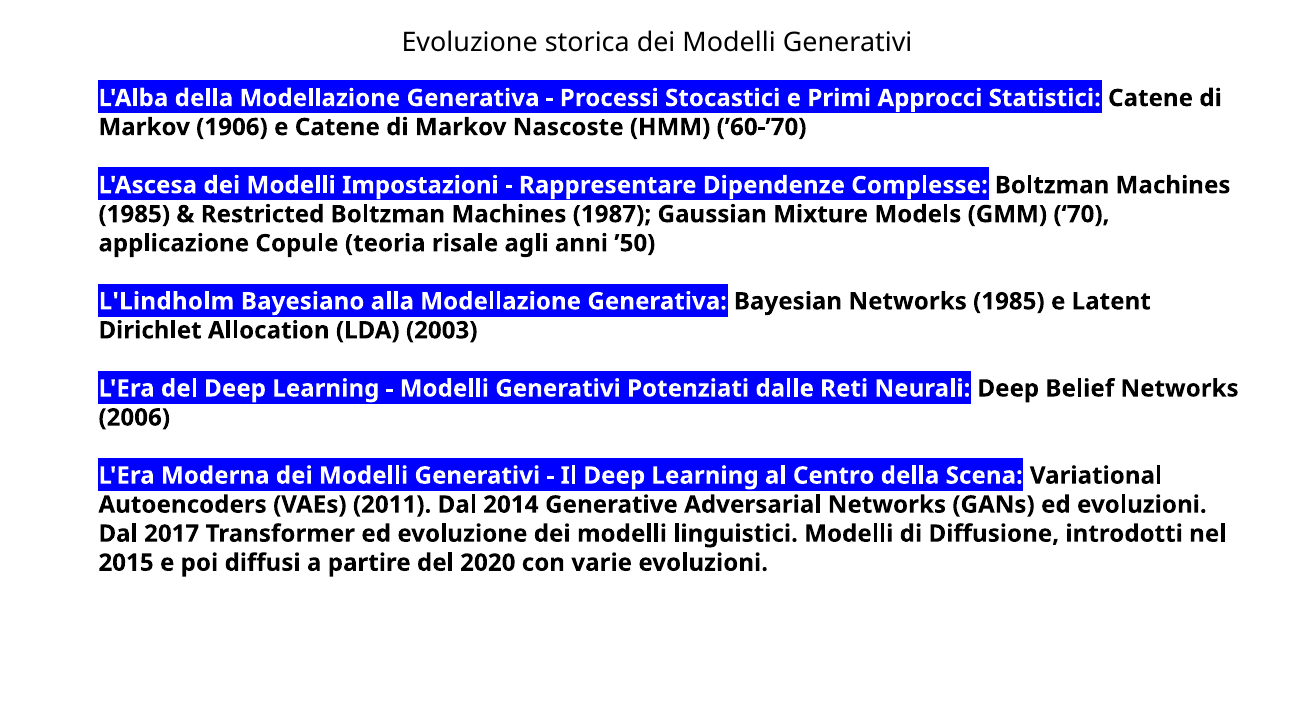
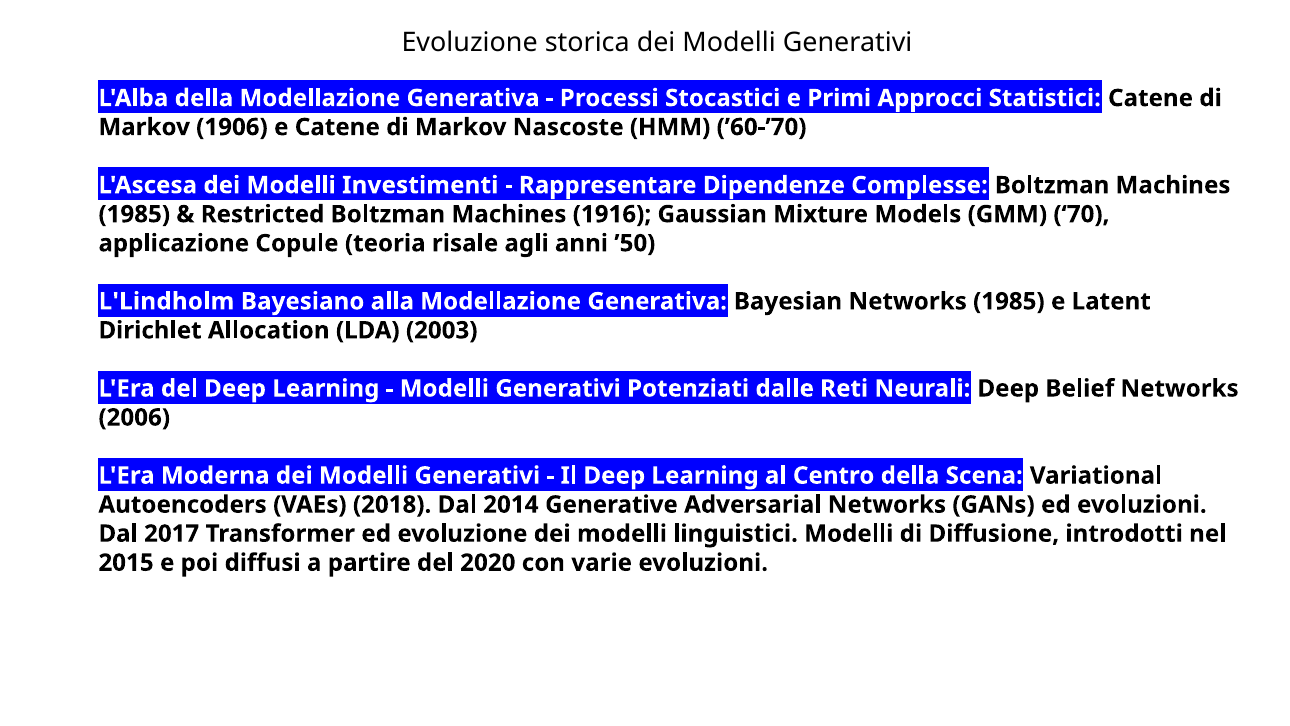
Impostazioni: Impostazioni -> Investimenti
1987: 1987 -> 1916
2011: 2011 -> 2018
